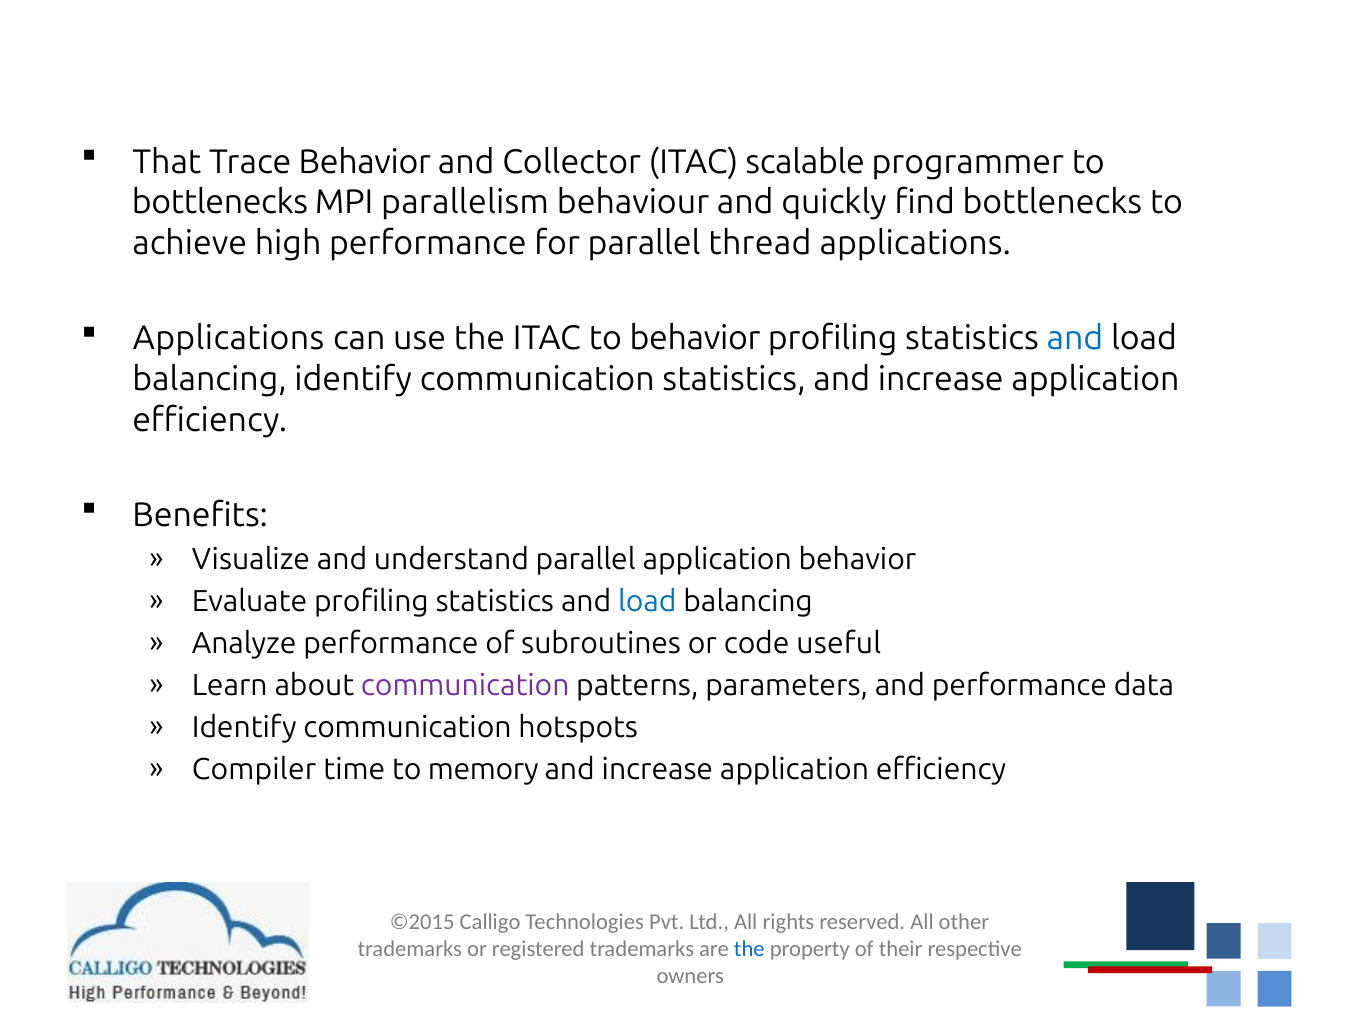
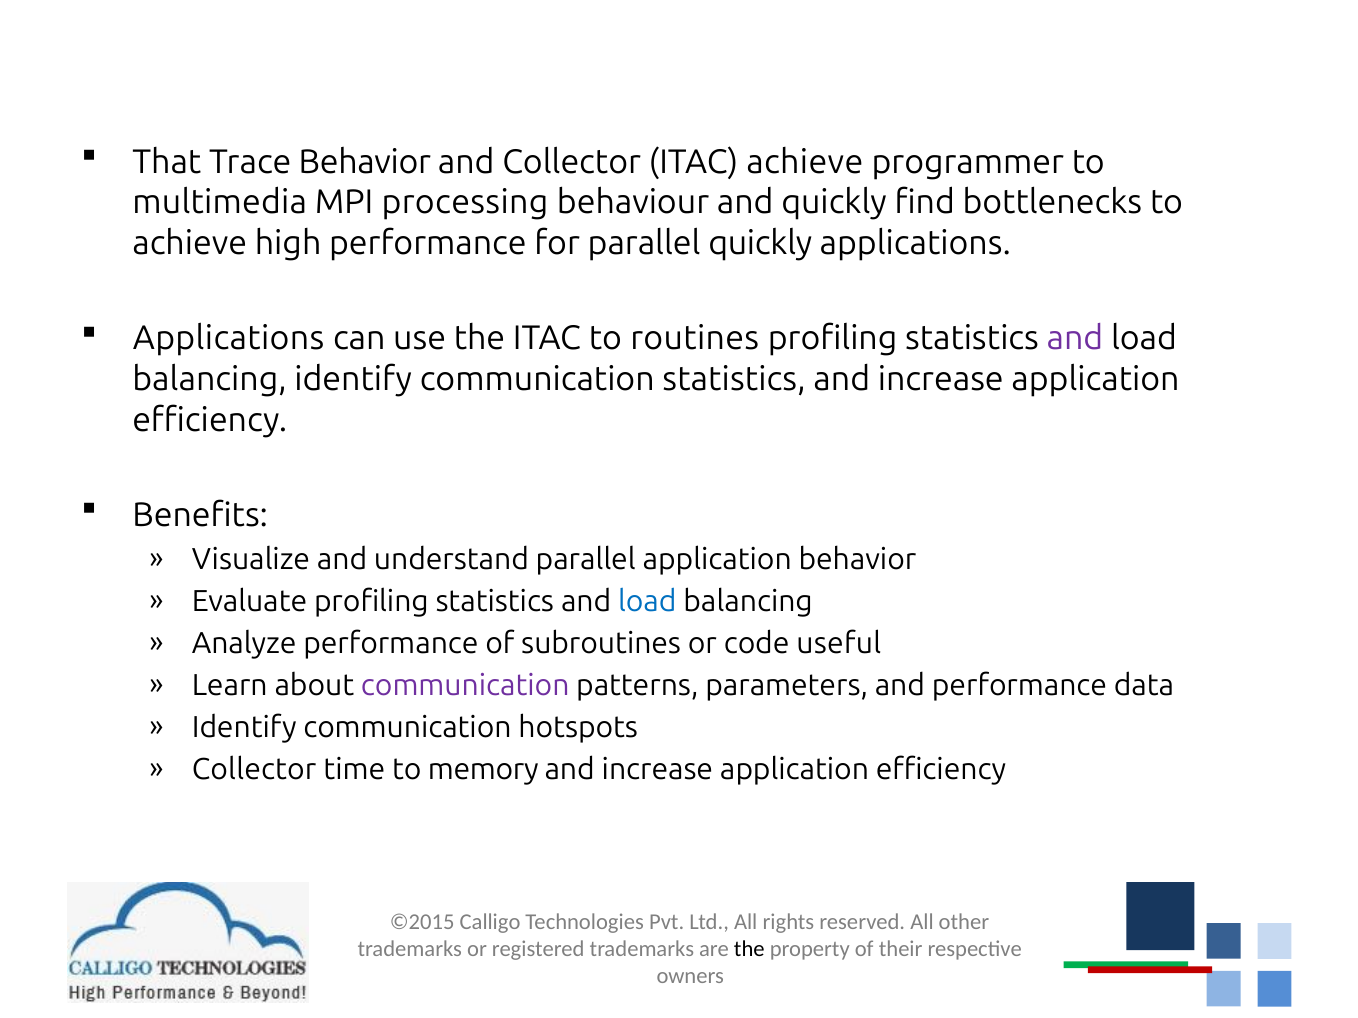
ITAC scalable: scalable -> achieve
bottlenecks at (220, 203): bottlenecks -> multimedia
parallelism: parallelism -> processing
parallel thread: thread -> quickly
to behavior: behavior -> routines
and at (1075, 339) colour: blue -> purple
Compiler at (254, 770): Compiler -> Collector
the at (749, 949) colour: blue -> black
